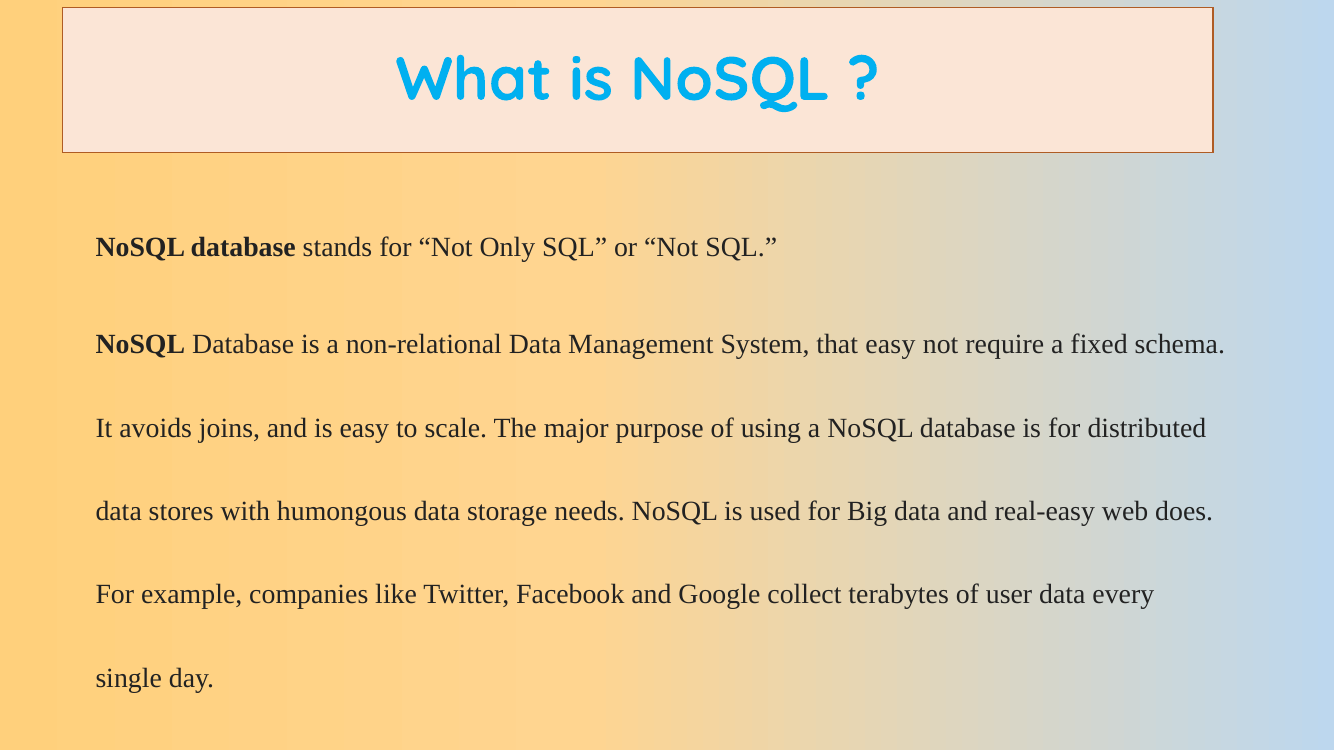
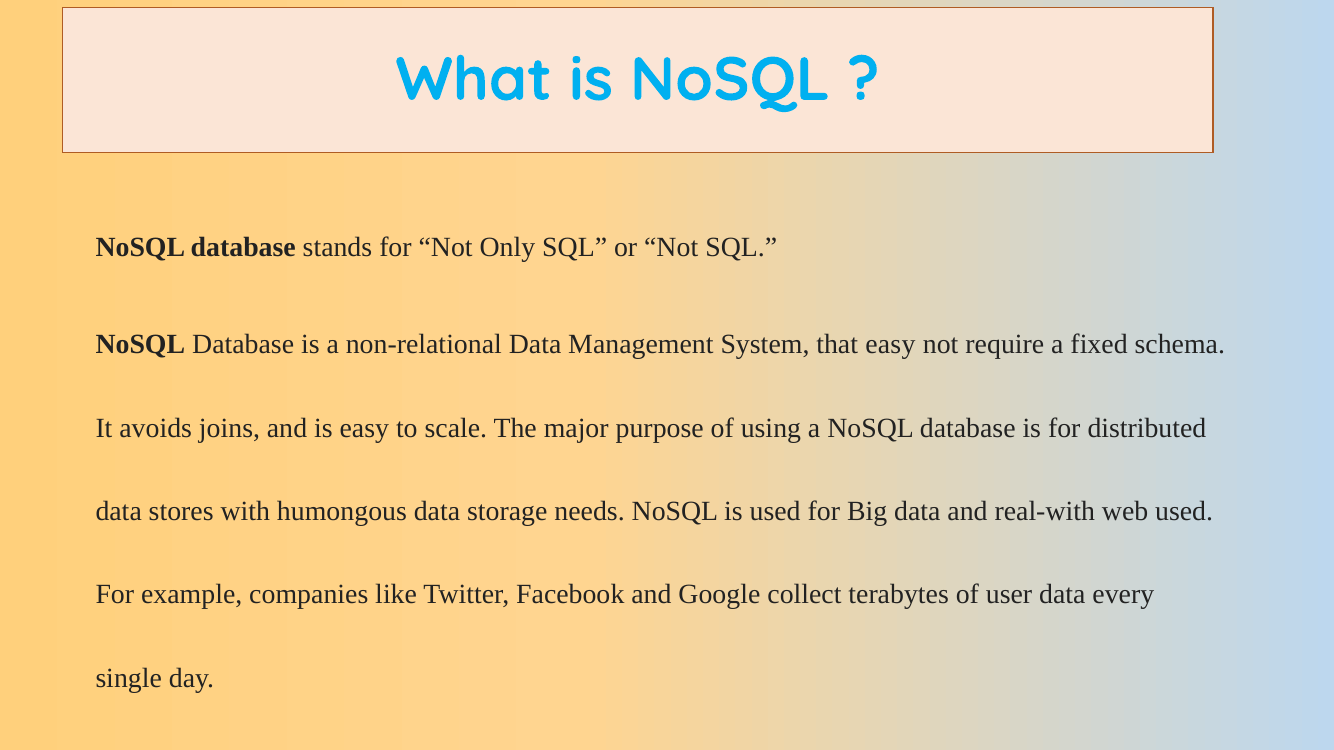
real-easy: real-easy -> real-with
web does: does -> used
